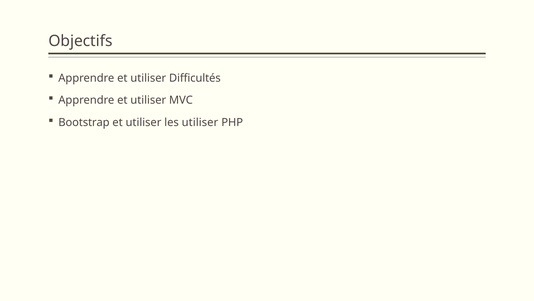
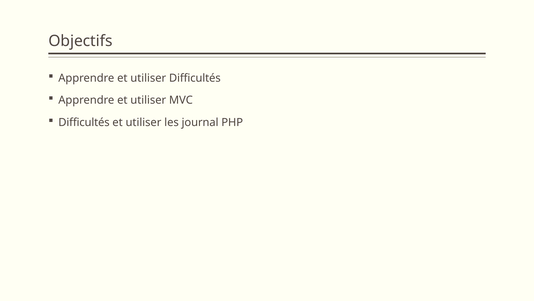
Bootstrap at (84, 122): Bootstrap -> Difficultés
les utiliser: utiliser -> journal
